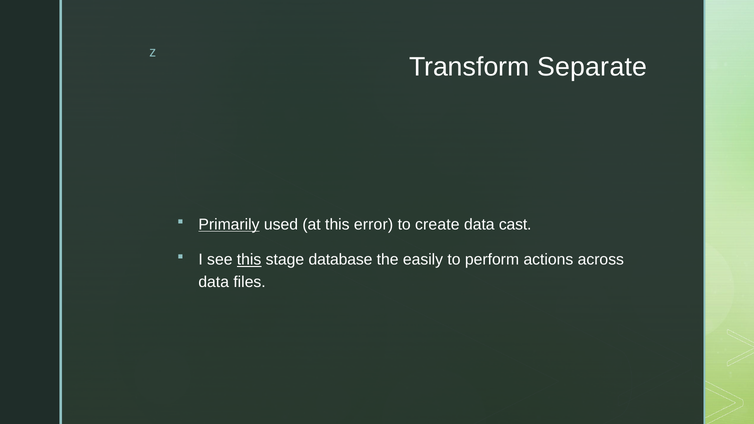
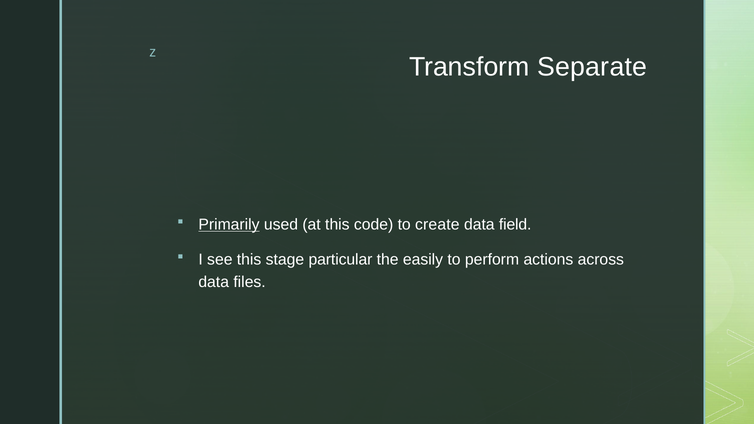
error: error -> code
cast: cast -> field
this at (249, 260) underline: present -> none
database: database -> particular
